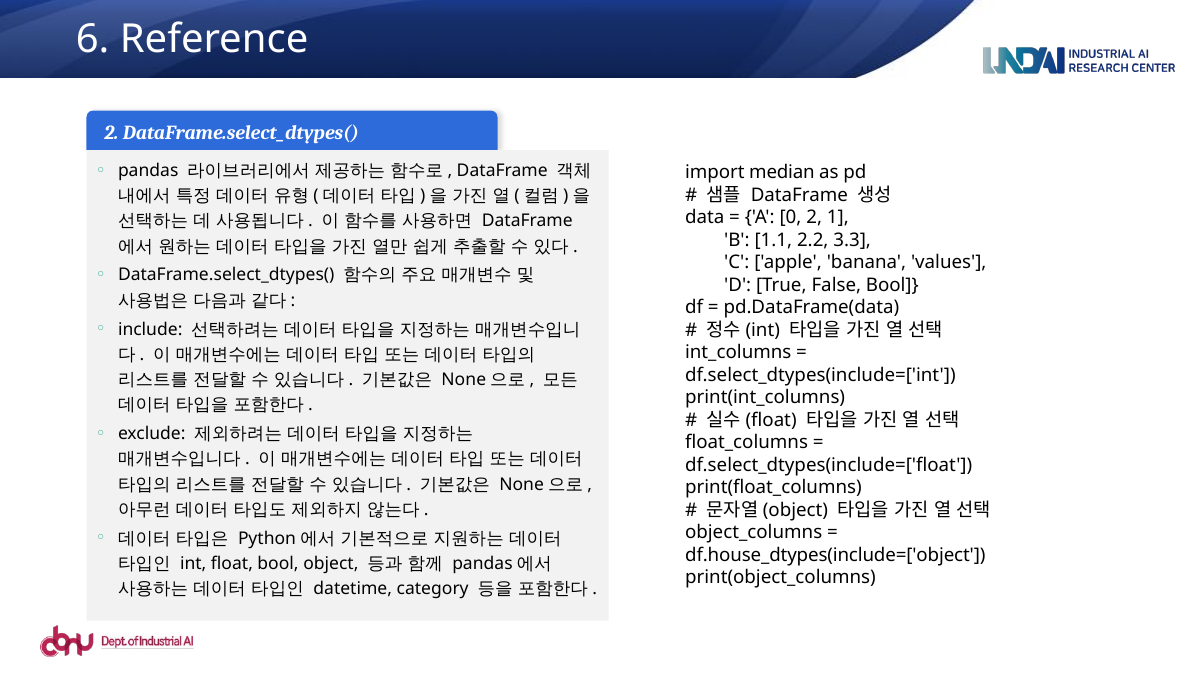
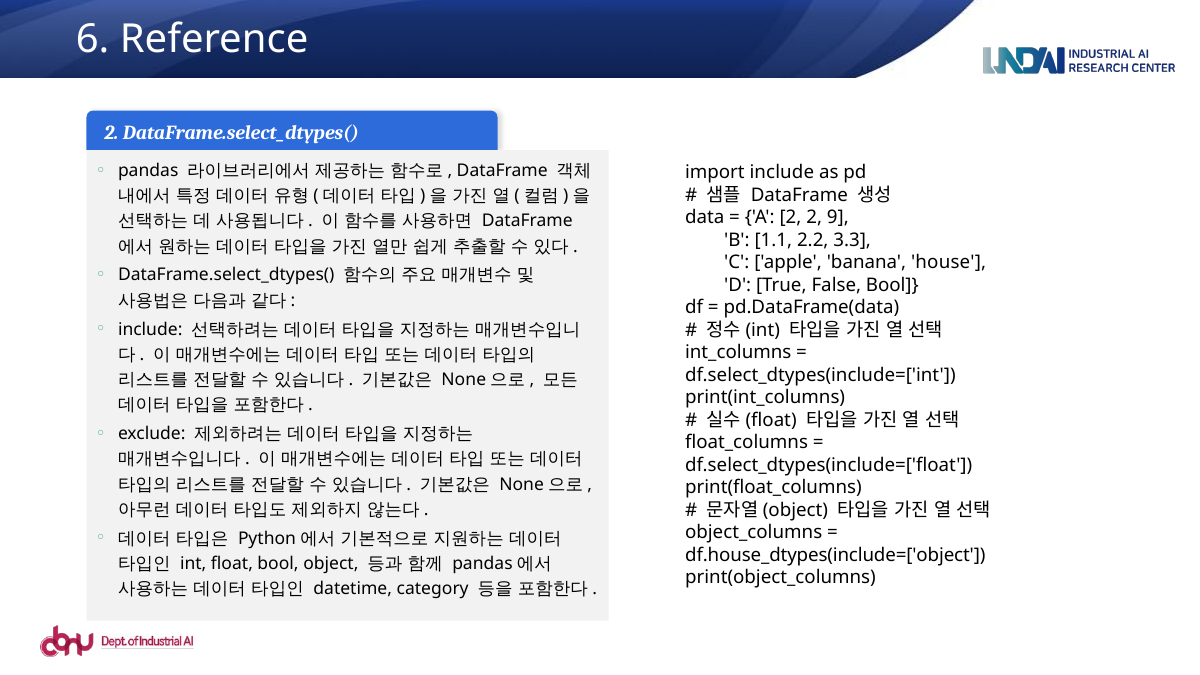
import median: median -> include
A 0: 0 -> 2
1: 1 -> 9
values: values -> house
